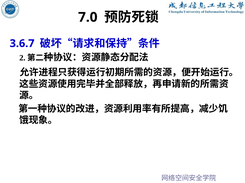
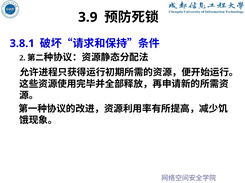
7.0: 7.0 -> 3.9
3.6.7: 3.6.7 -> 3.8.1
